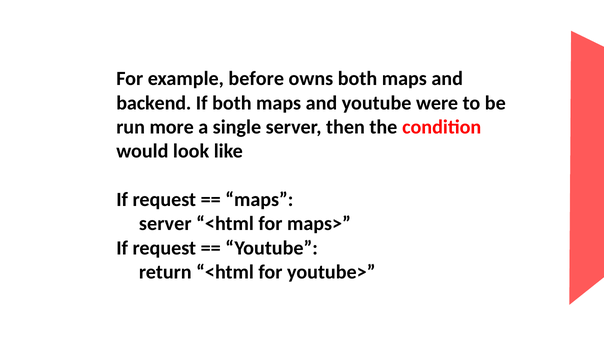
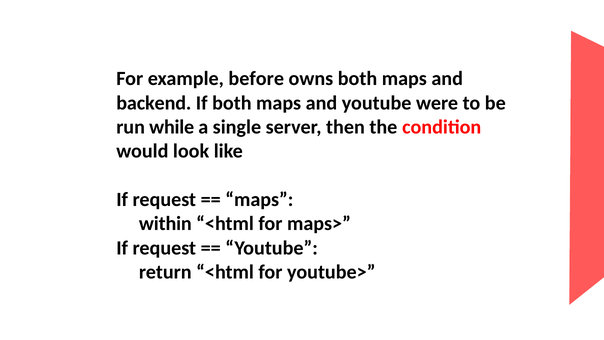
more: more -> while
server at (165, 224): server -> within
